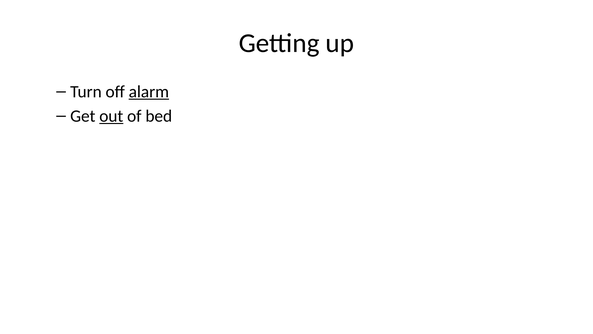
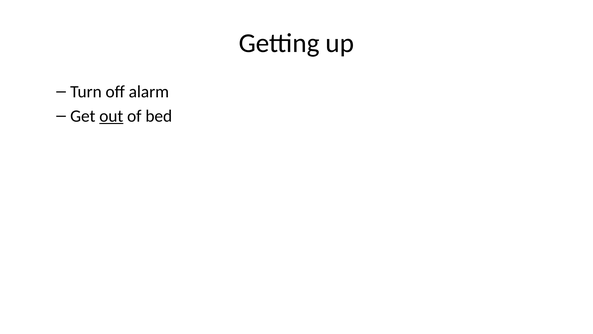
alarm underline: present -> none
